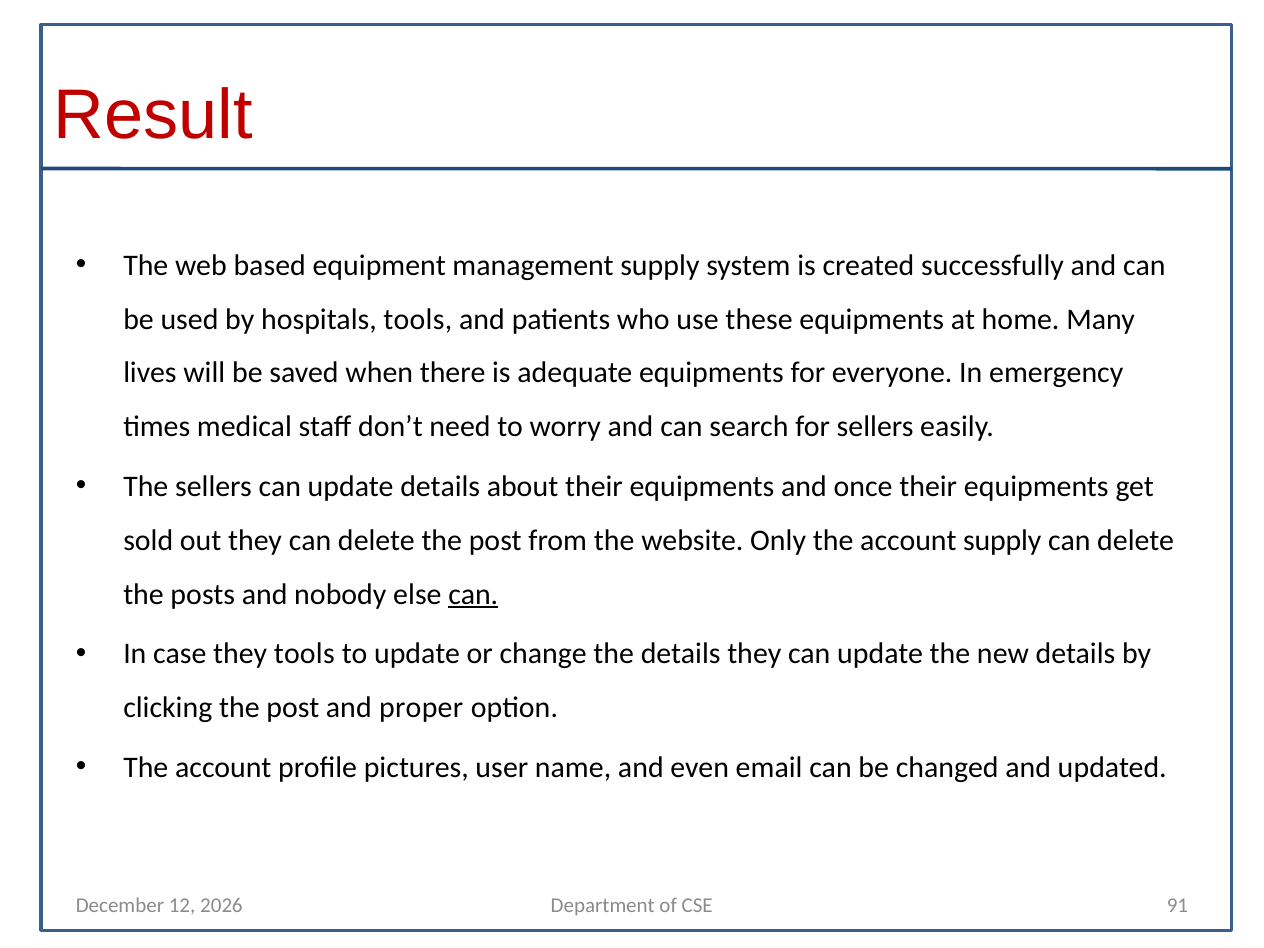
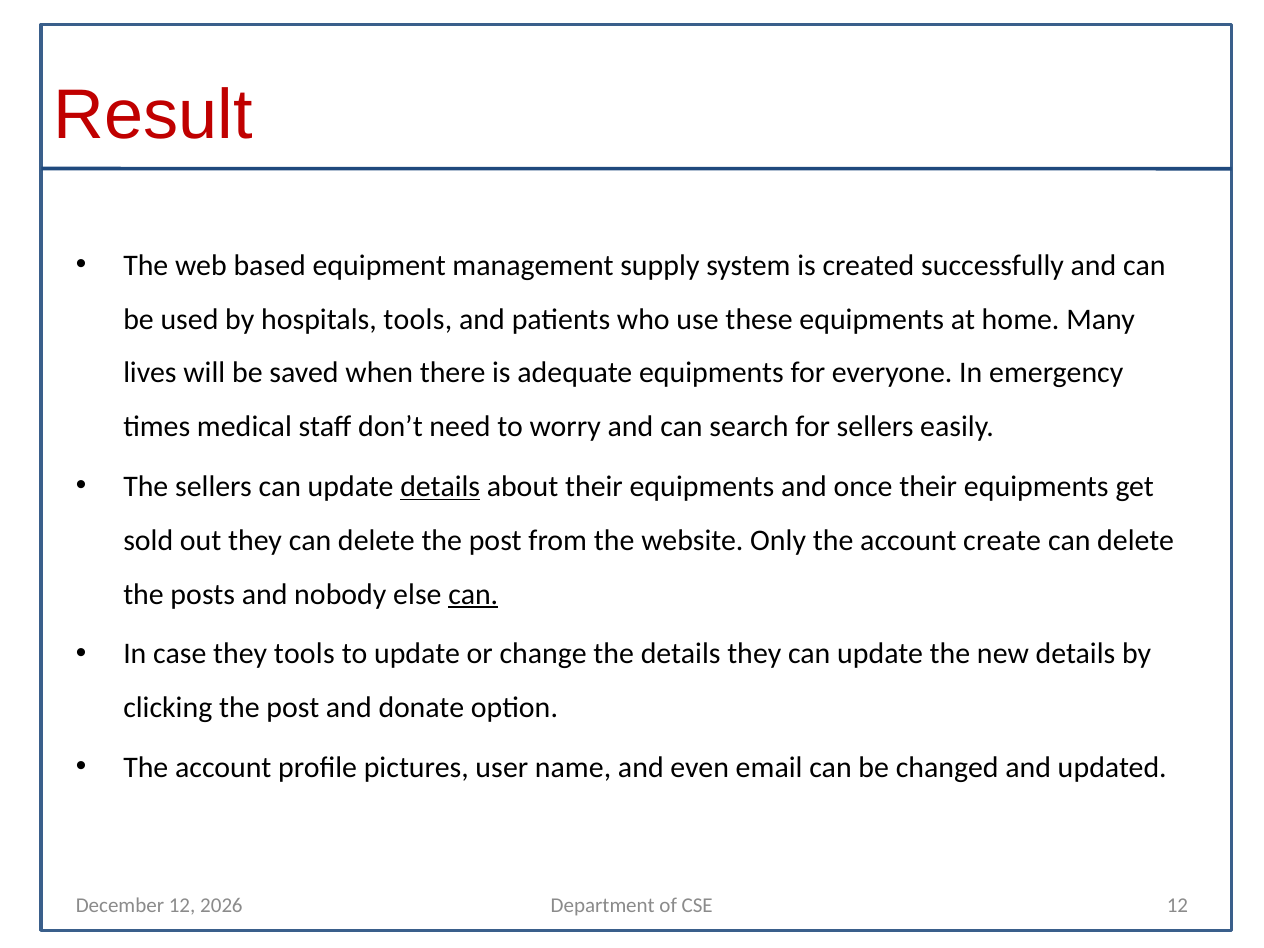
details at (440, 487) underline: none -> present
account supply: supply -> create
proper: proper -> donate
CSE 91: 91 -> 12
